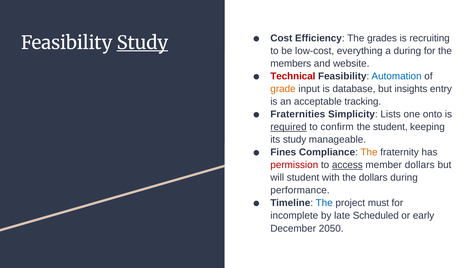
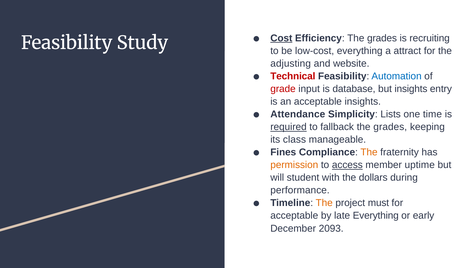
Cost underline: none -> present
Study at (142, 43) underline: present -> none
a during: during -> attract
members: members -> adjusting
grade colour: orange -> red
acceptable tracking: tracking -> insights
Fraternities: Fraternities -> Attendance
onto: onto -> time
confirm: confirm -> fallback
student at (390, 127): student -> grades
its study: study -> class
permission colour: red -> orange
member dollars: dollars -> uptime
The at (324, 203) colour: blue -> orange
incomplete at (294, 216): incomplete -> acceptable
late Scheduled: Scheduled -> Everything
2050: 2050 -> 2093
